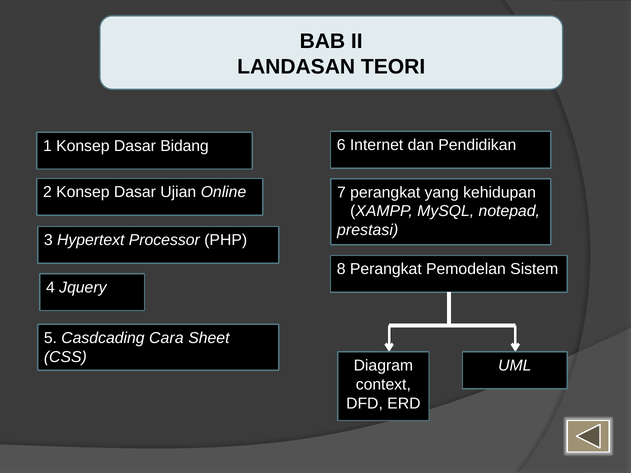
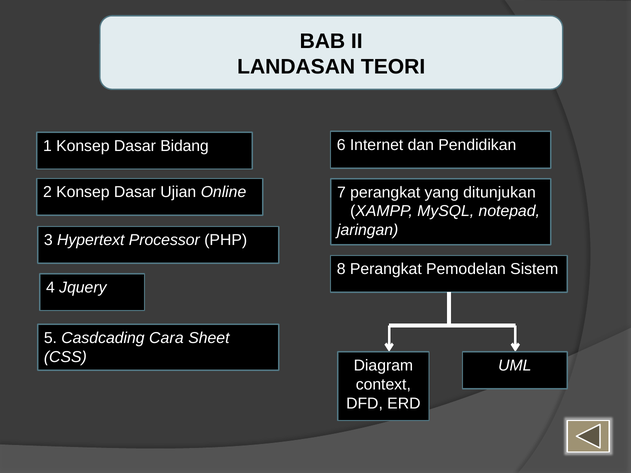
kehidupan: kehidupan -> ditunjukan
prestasi: prestasi -> jaringan
